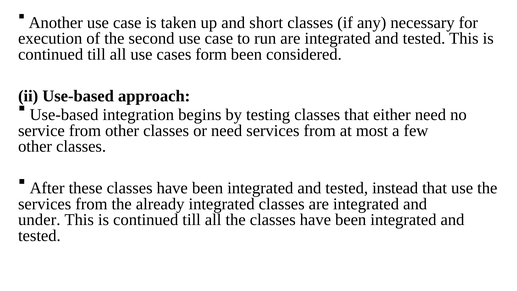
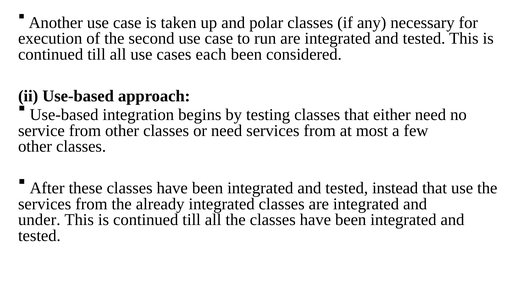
short: short -> polar
form: form -> each
